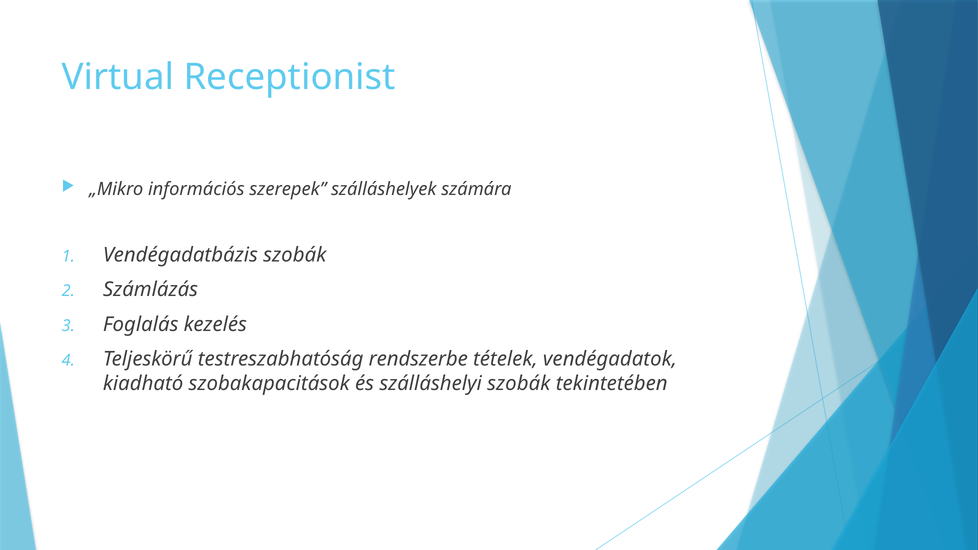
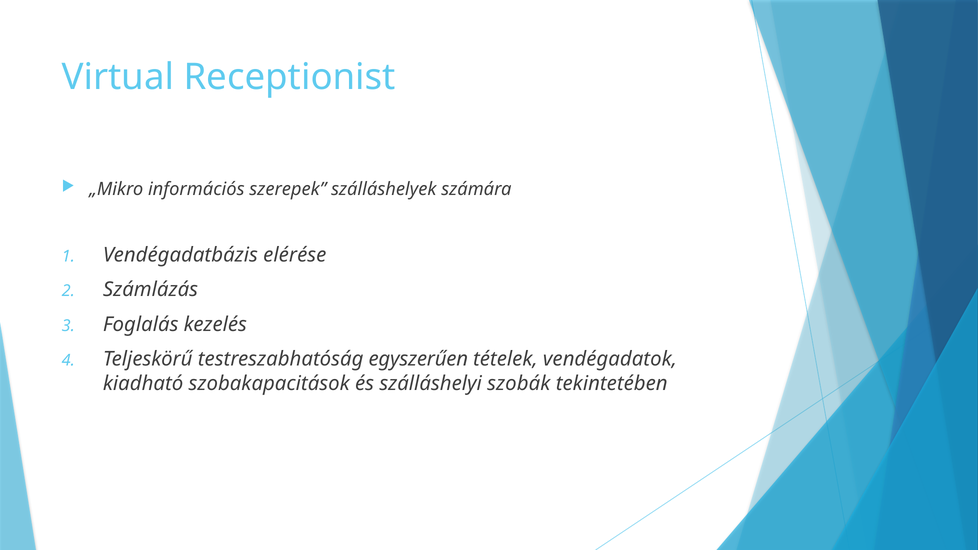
Vendégadatbázis szobák: szobák -> elérése
rendszerbe: rendszerbe -> egyszerűen
